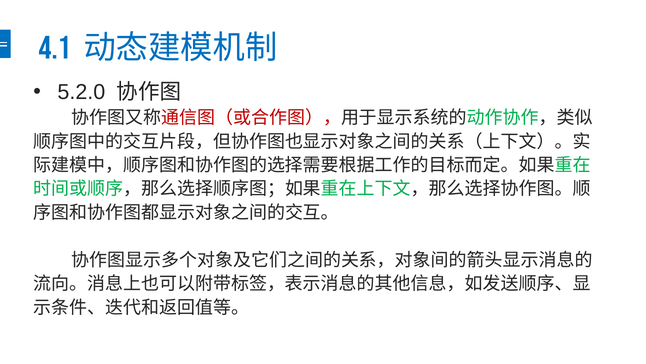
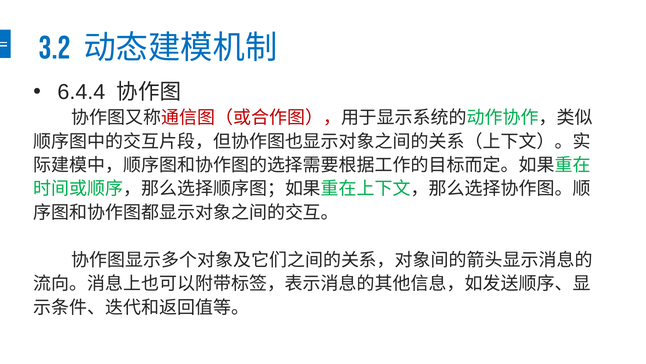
4.1: 4.1 -> 3.2
5.2.0: 5.2.0 -> 6.4.4
